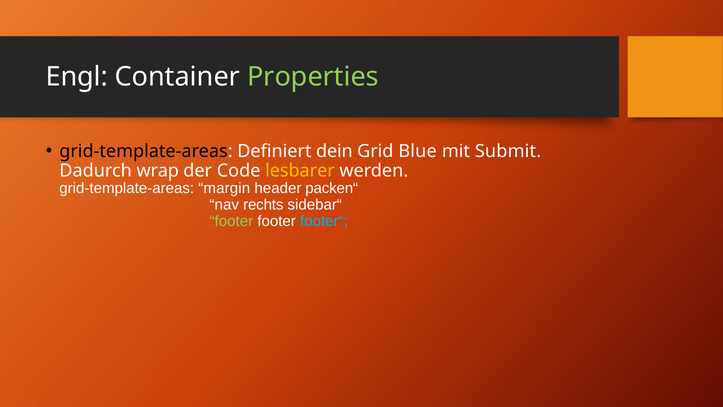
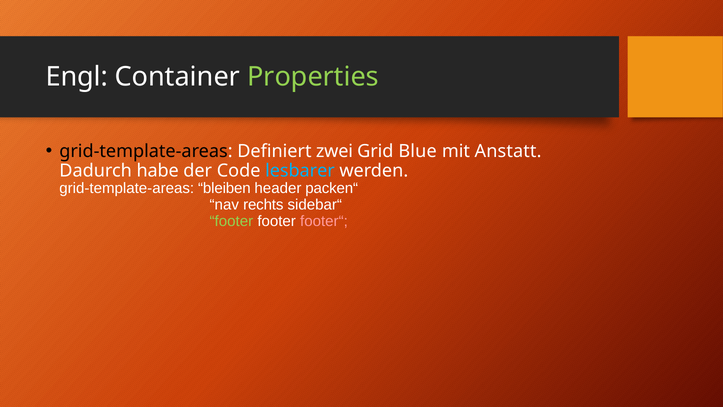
dein: dein -> zwei
Submit: Submit -> Anstatt
wrap: wrap -> habe
lesbarer colour: yellow -> light blue
margin: margin -> bleiben
footer“ colour: light blue -> pink
